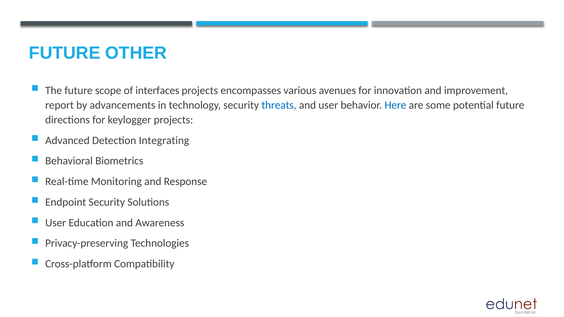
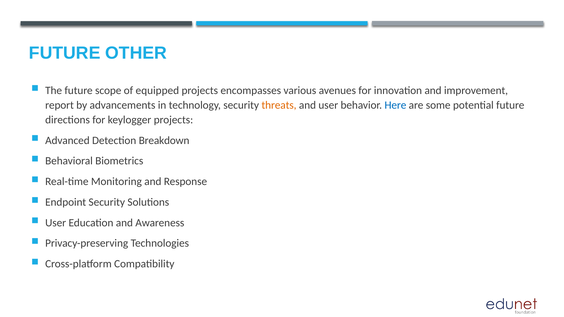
interfaces: interfaces -> equipped
threats colour: blue -> orange
Integrating: Integrating -> Breakdown
